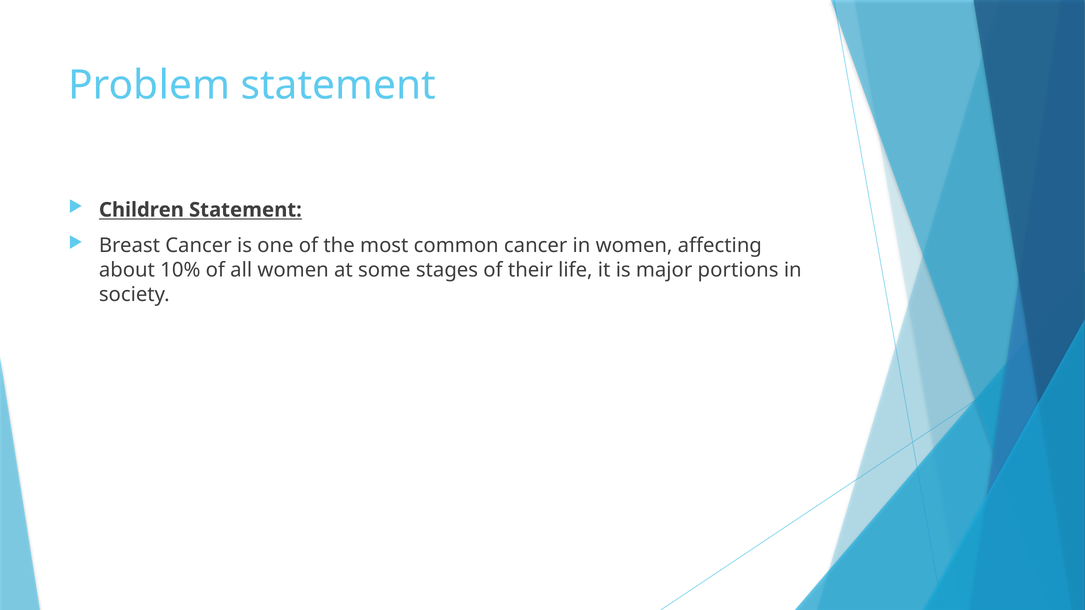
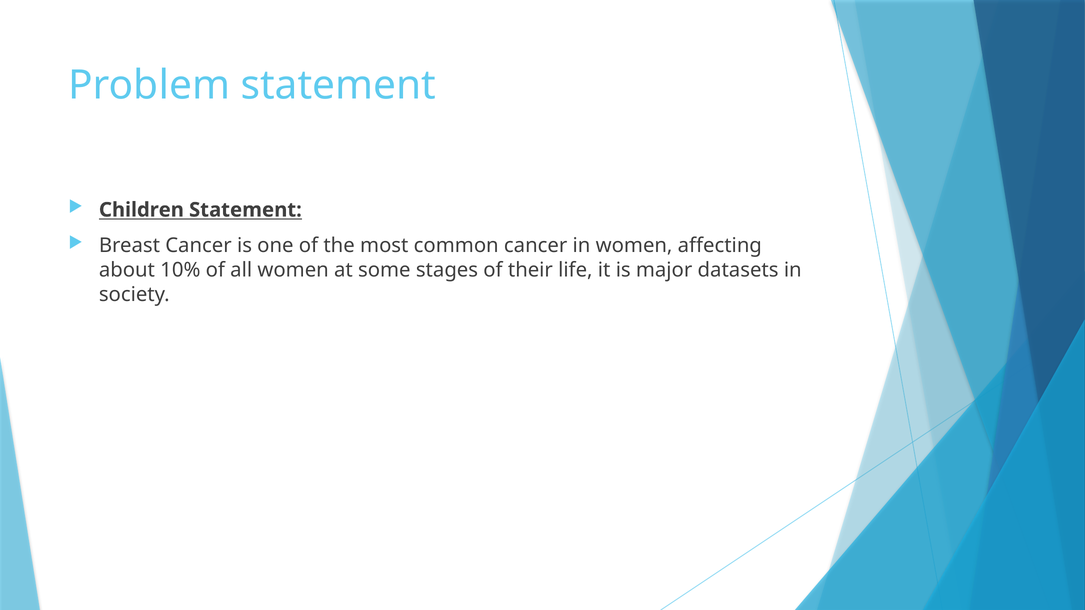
portions: portions -> datasets
